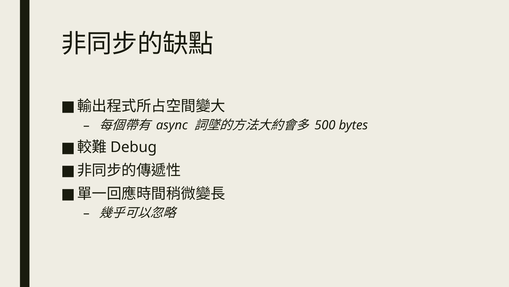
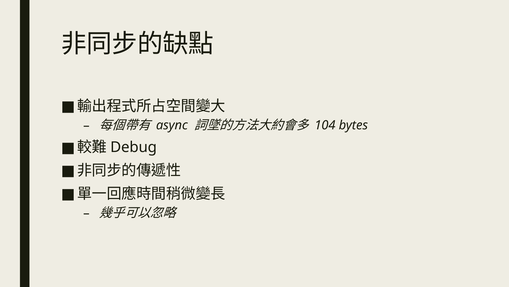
500: 500 -> 104
